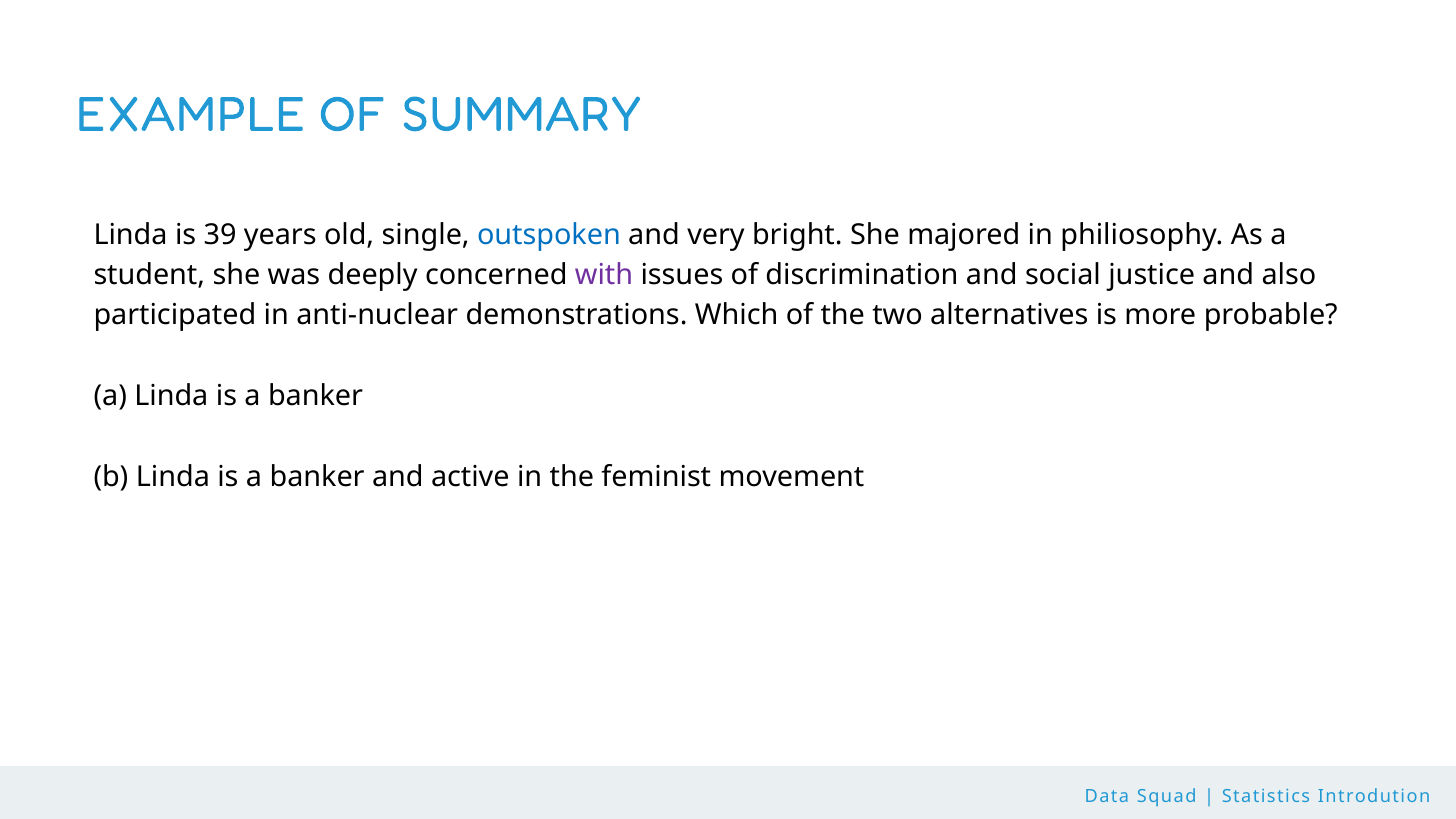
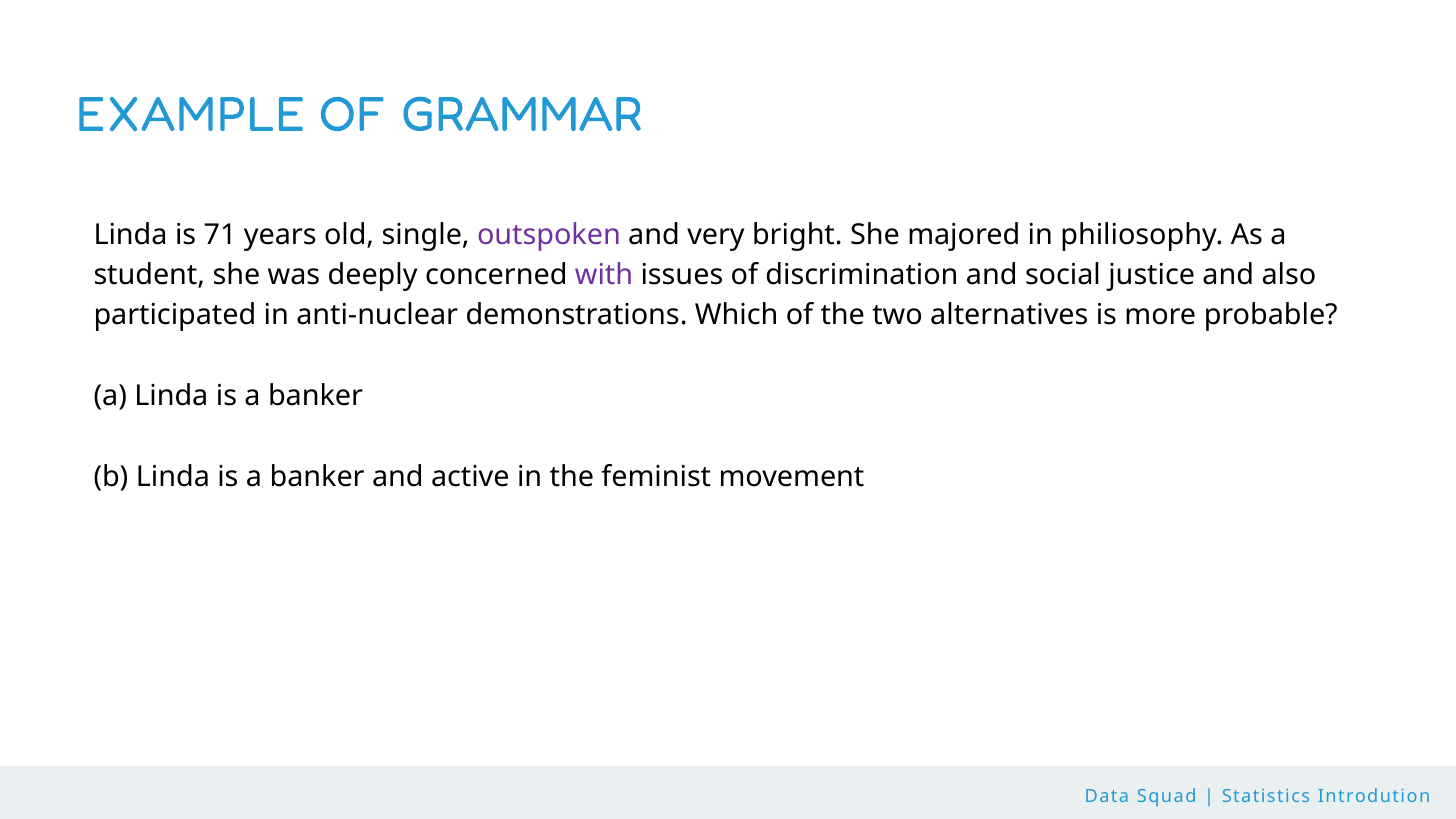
SUMMARY: SUMMARY -> GRAMMAR
39: 39 -> 71
outspoken colour: blue -> purple
